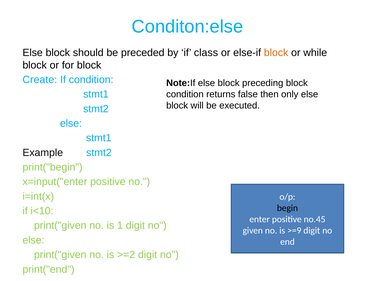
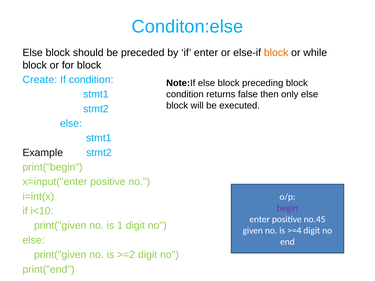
if class: class -> enter
begin colour: black -> purple
>=9: >=9 -> >=4
